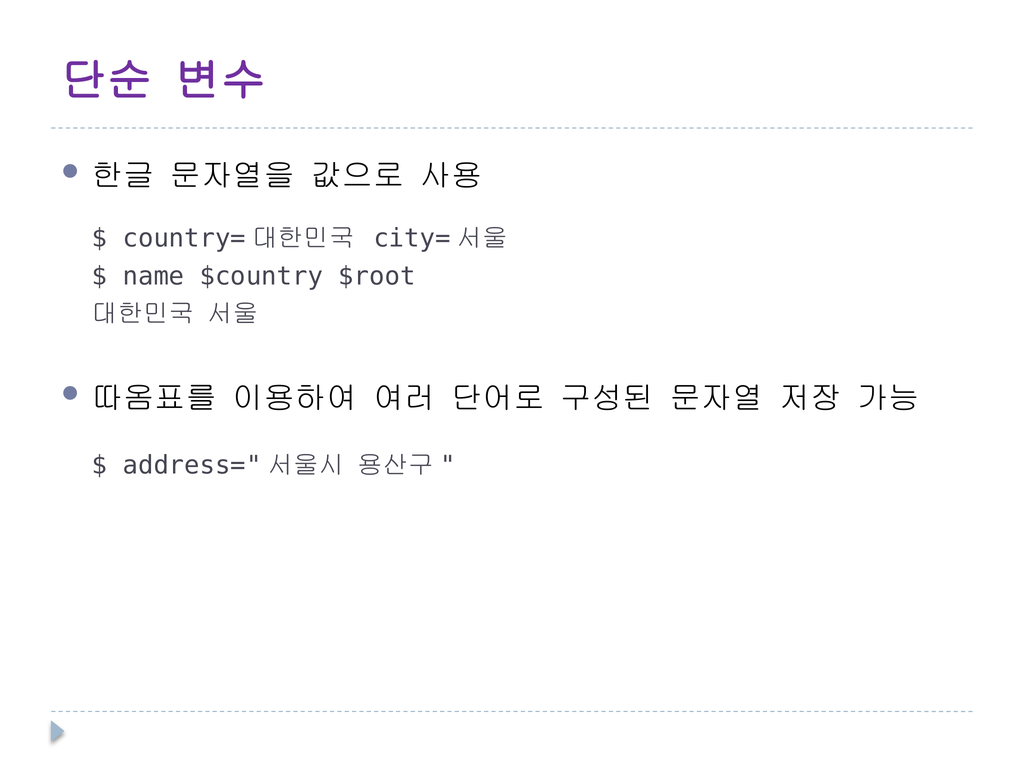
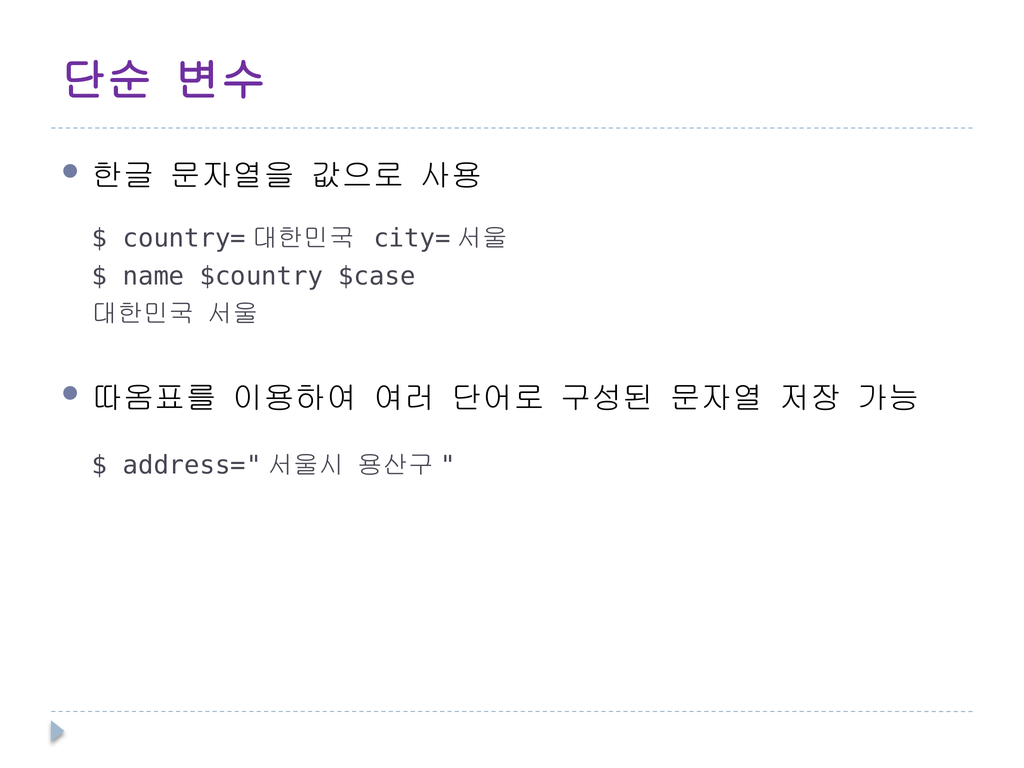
$root: $root -> $case
